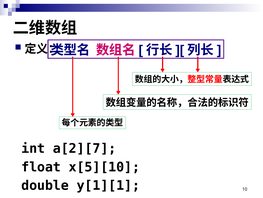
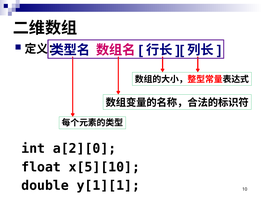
a[2][7: a[2][7 -> a[2][0
